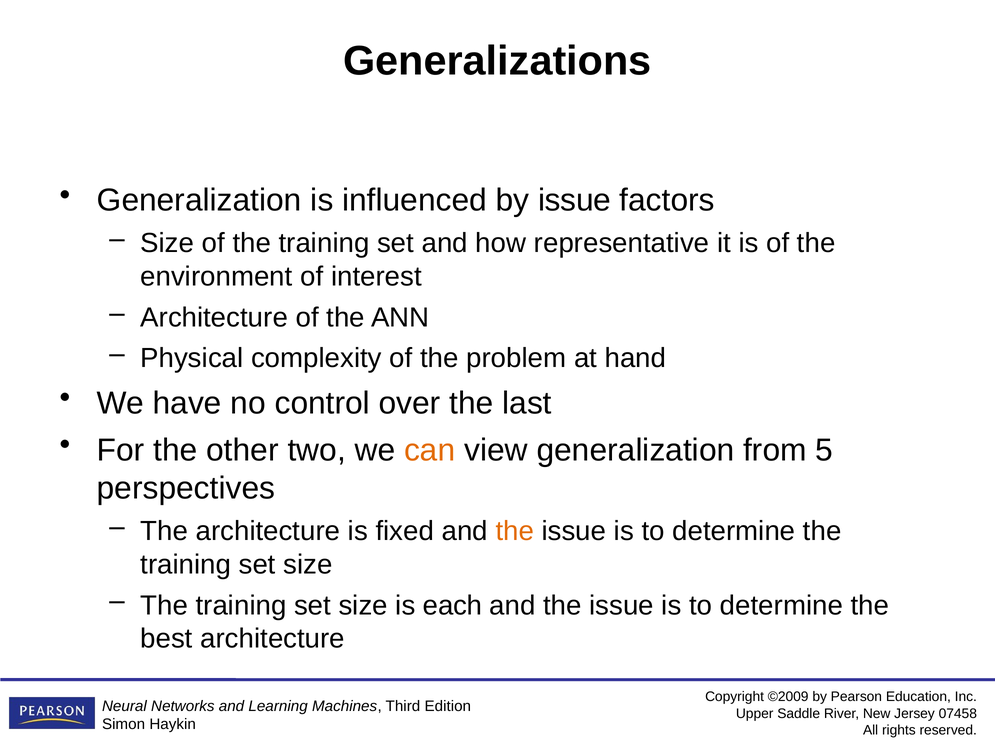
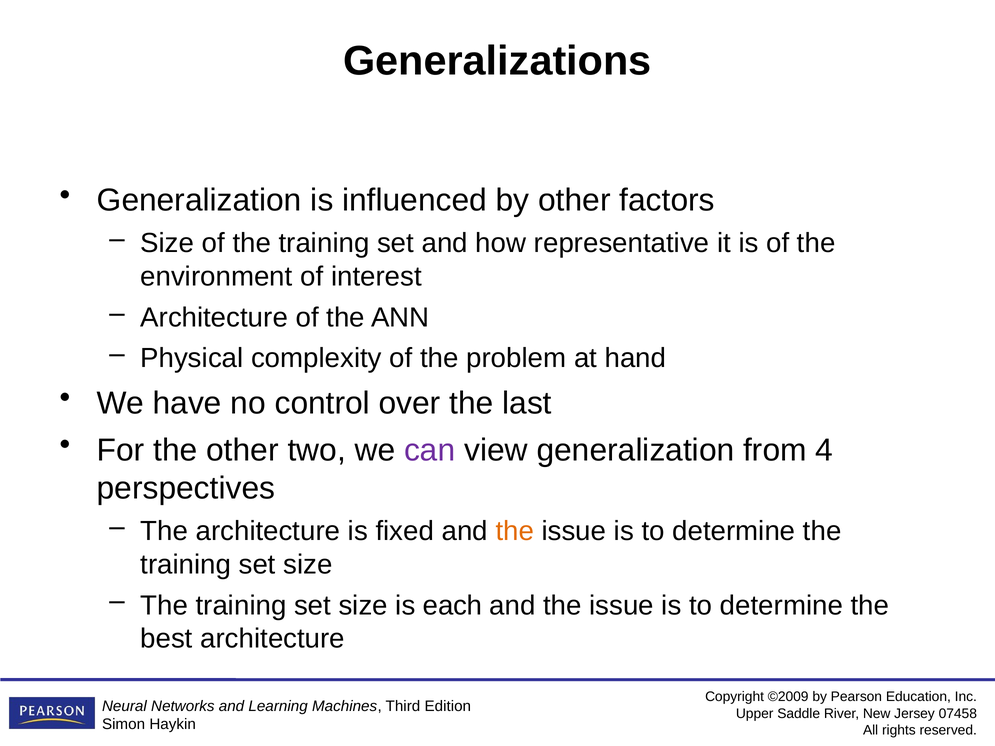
by issue: issue -> other
can colour: orange -> purple
5: 5 -> 4
